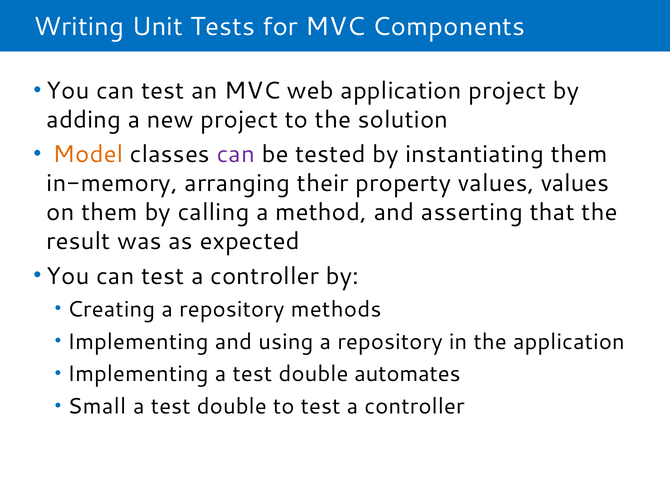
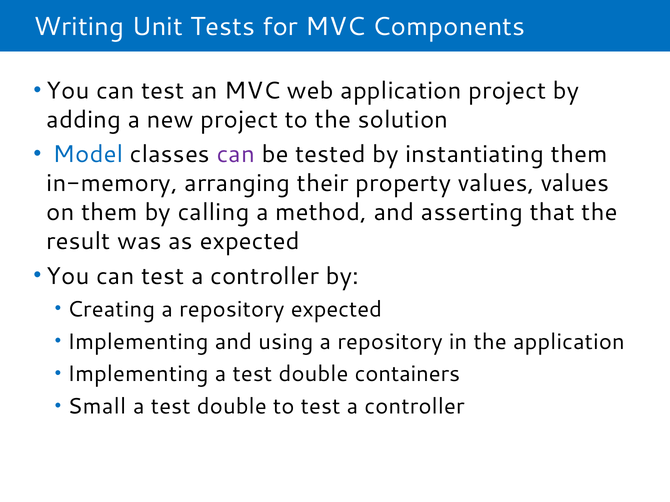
Model colour: orange -> blue
repository methods: methods -> expected
automates: automates -> containers
